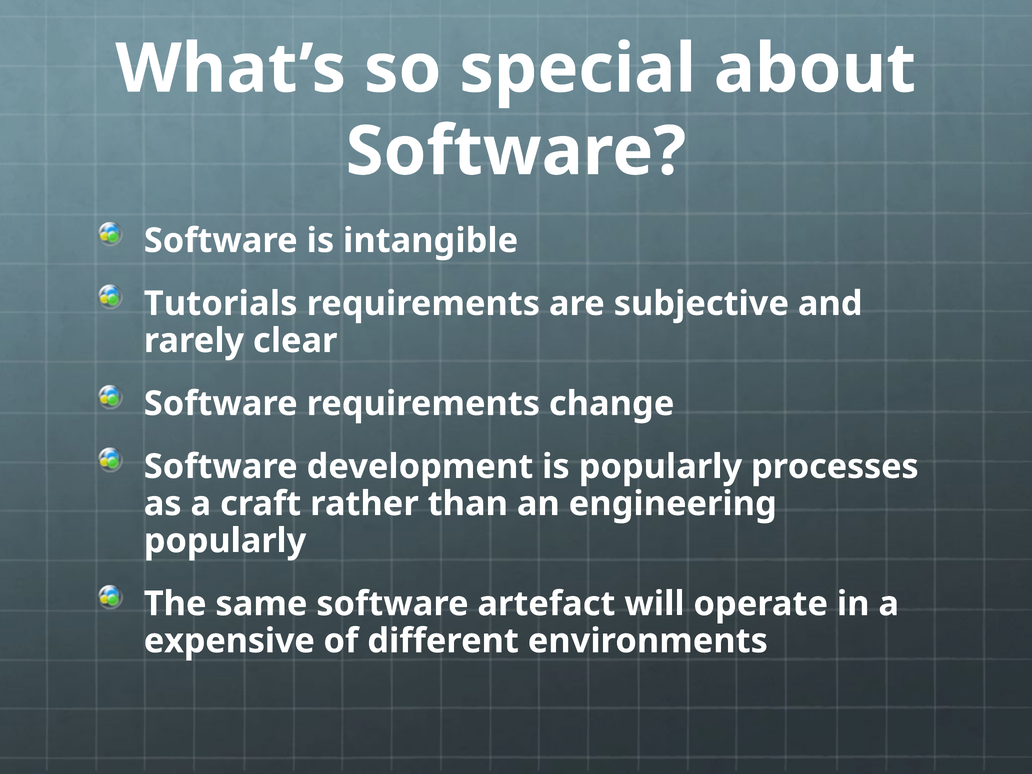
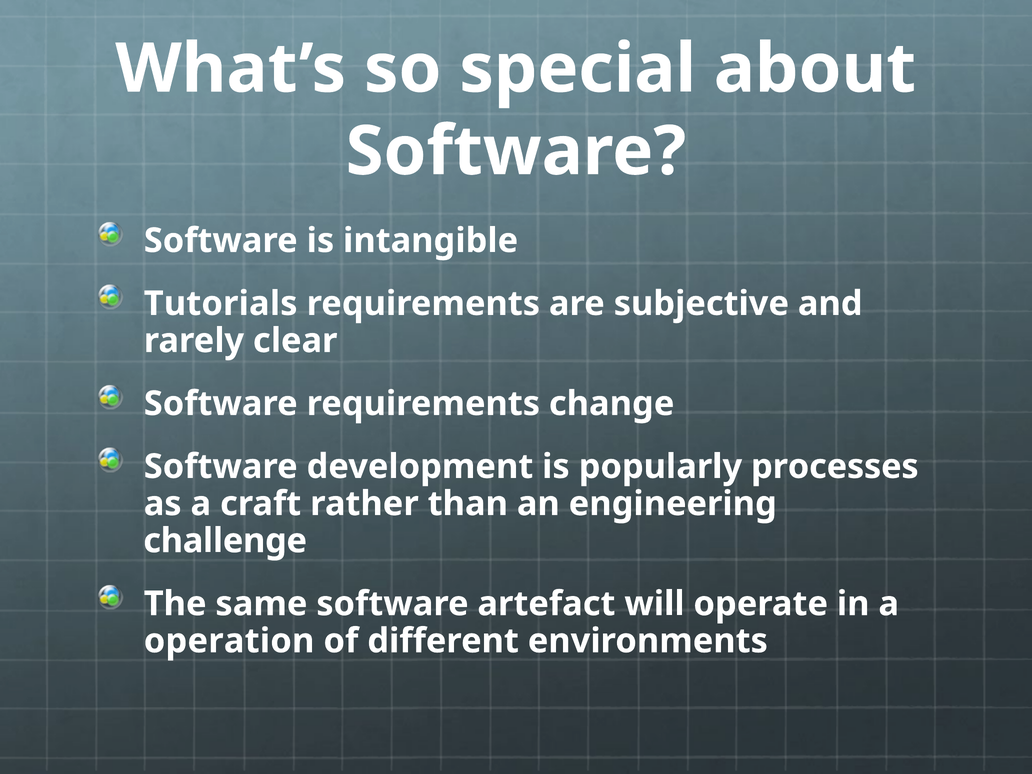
popularly at (225, 541): popularly -> challenge
expensive: expensive -> operation
